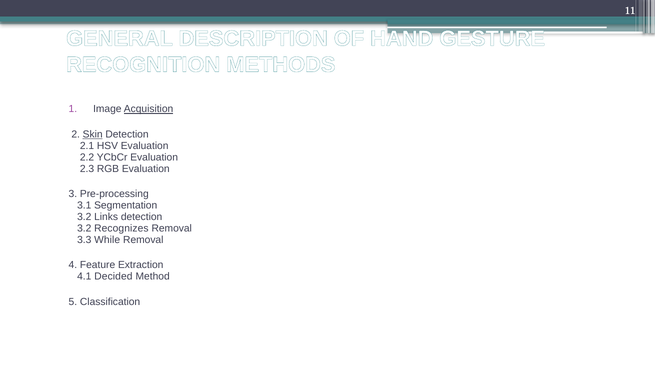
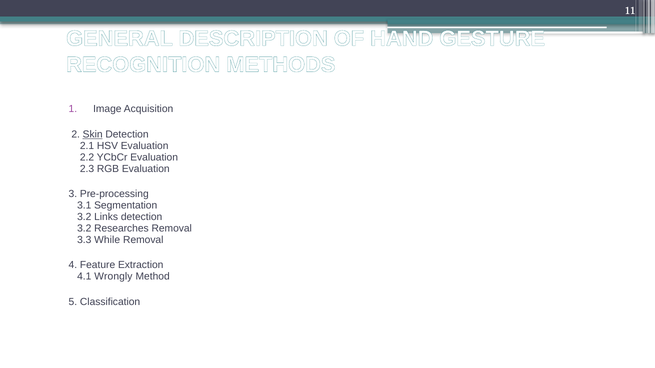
Acquisition underline: present -> none
Recognizes: Recognizes -> Researches
Decided: Decided -> Wrongly
